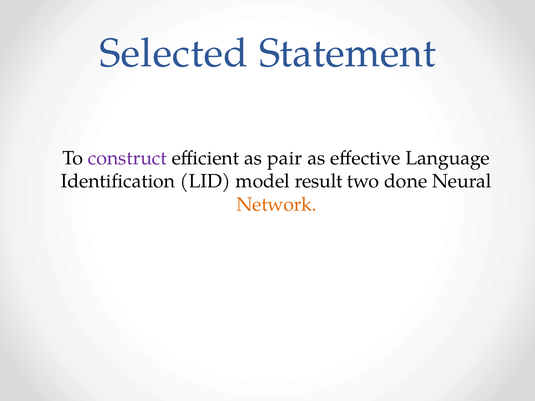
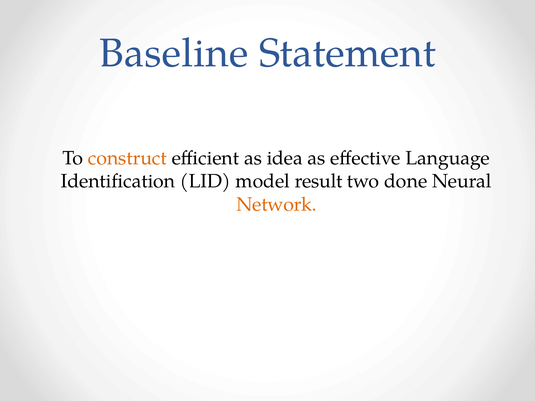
Selected: Selected -> Baseline
construct colour: purple -> orange
pair: pair -> idea
